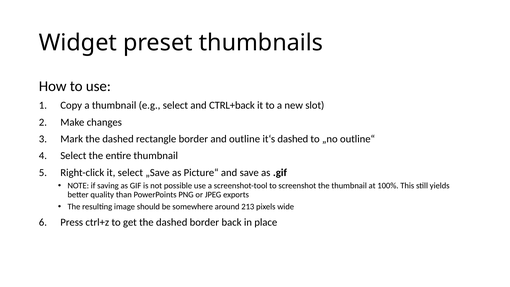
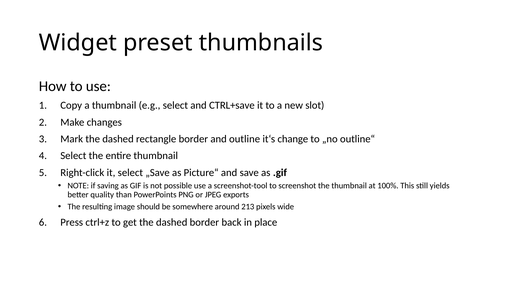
CTRL+back: CTRL+back -> CTRL+save
it‘s dashed: dashed -> change
